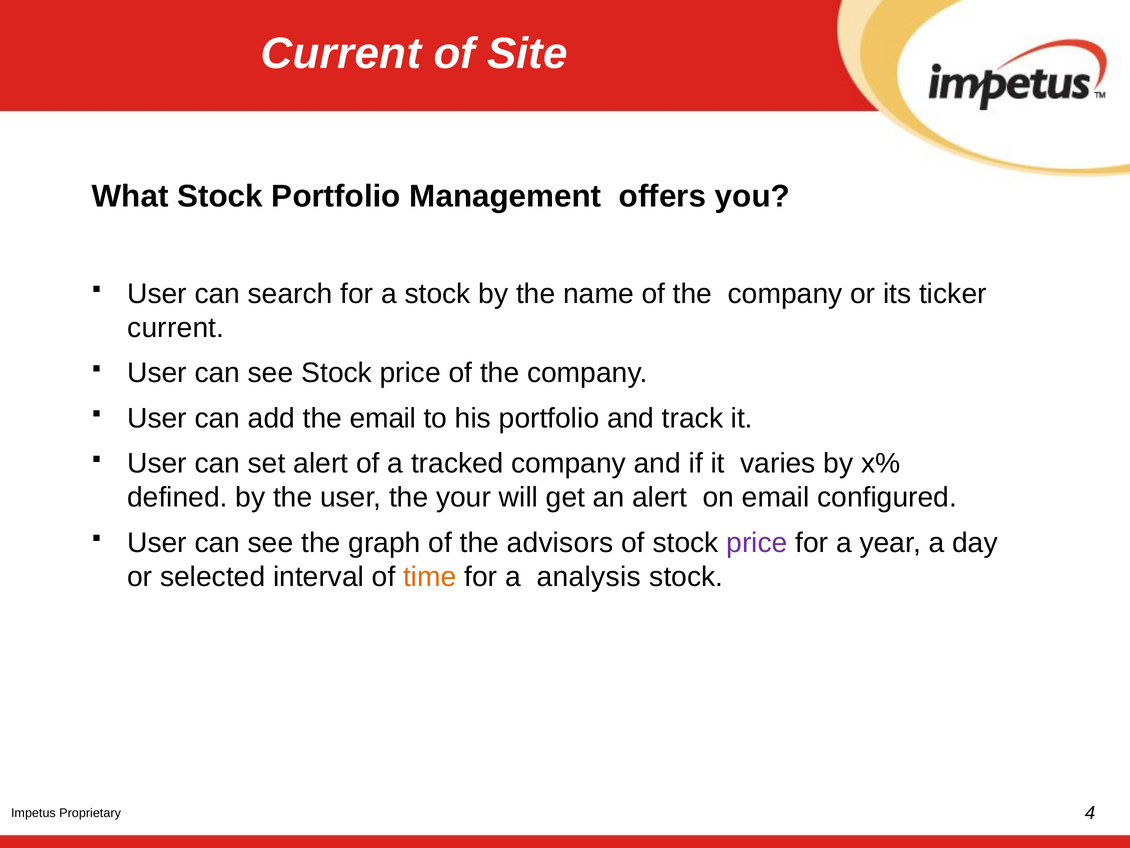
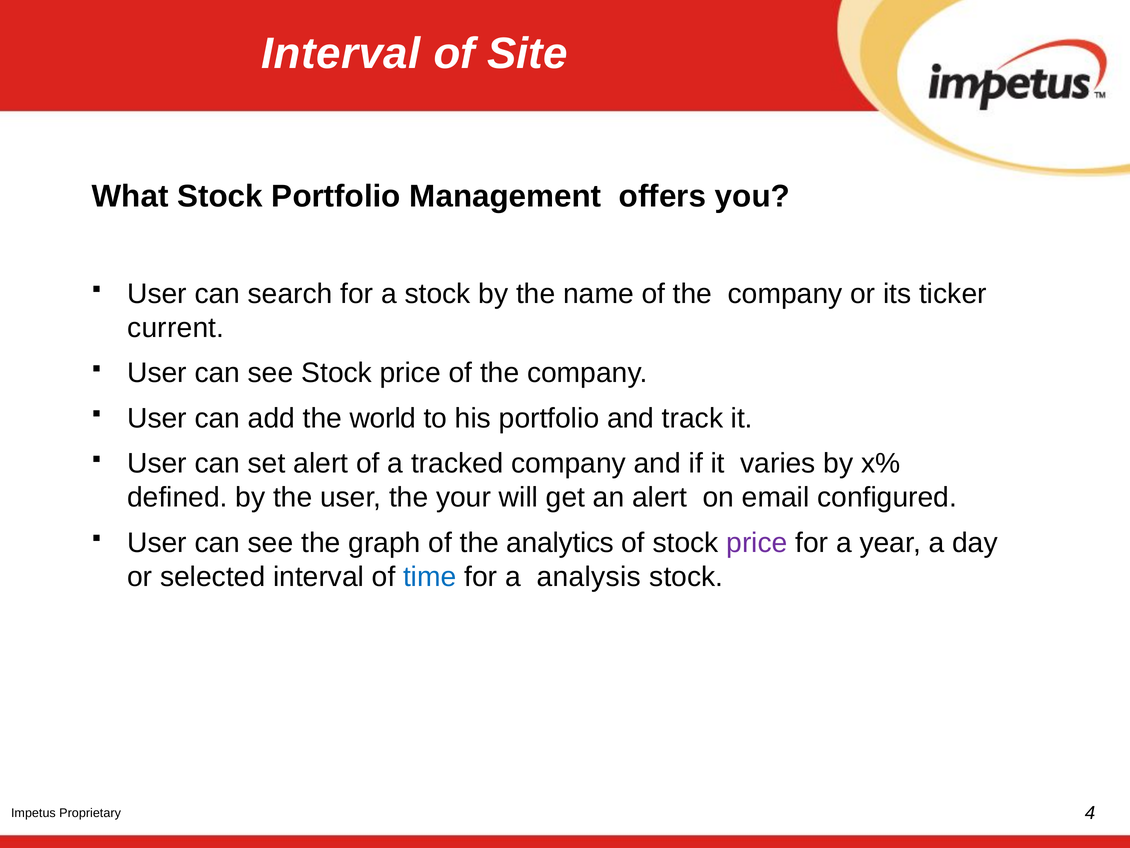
Current at (341, 54): Current -> Interval
the email: email -> world
advisors: advisors -> analytics
time colour: orange -> blue
